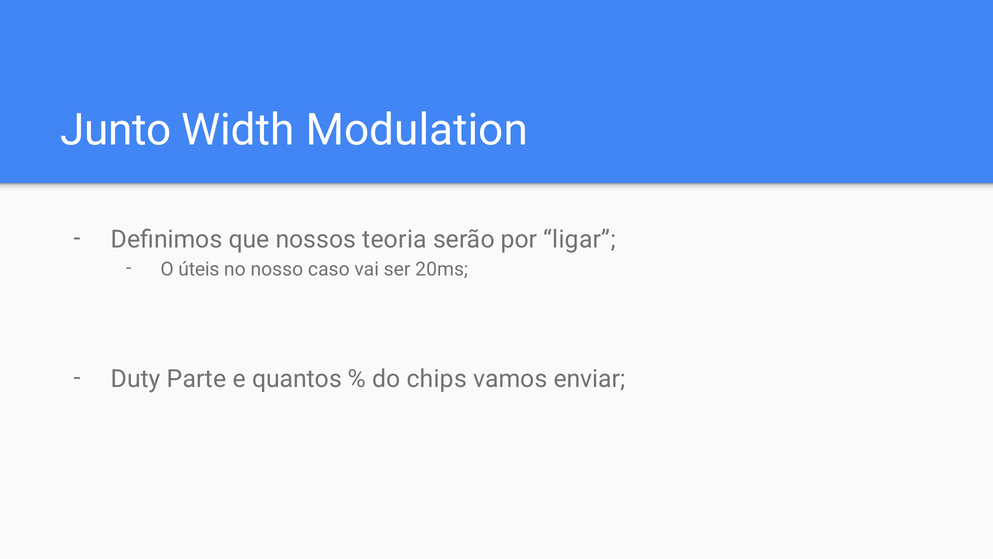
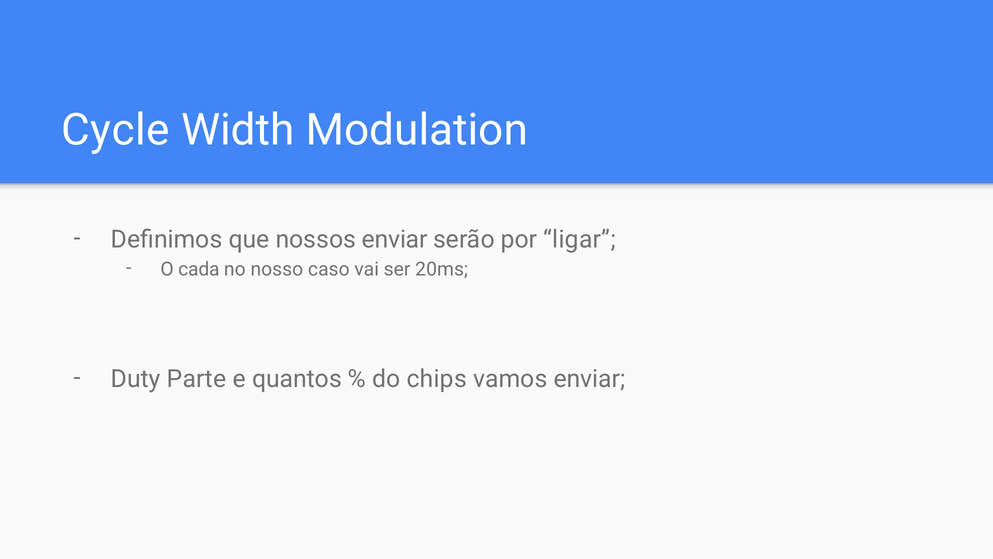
Junto: Junto -> Cycle
nossos teoria: teoria -> enviar
úteis: úteis -> cada
